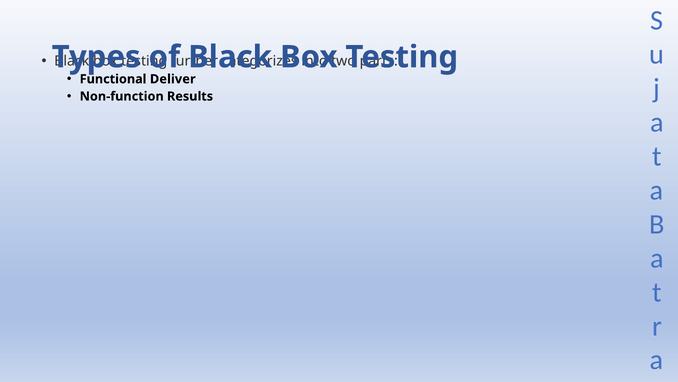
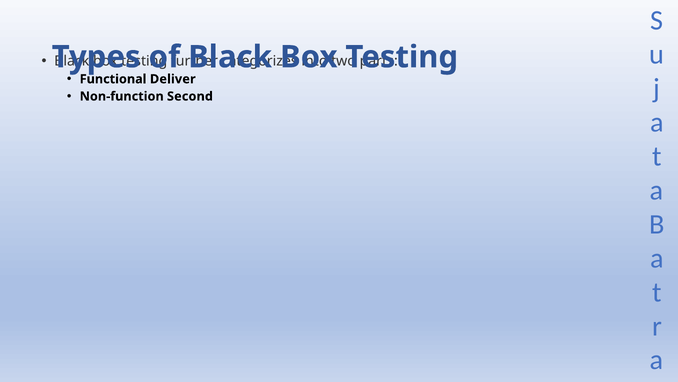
Results: Results -> Second
